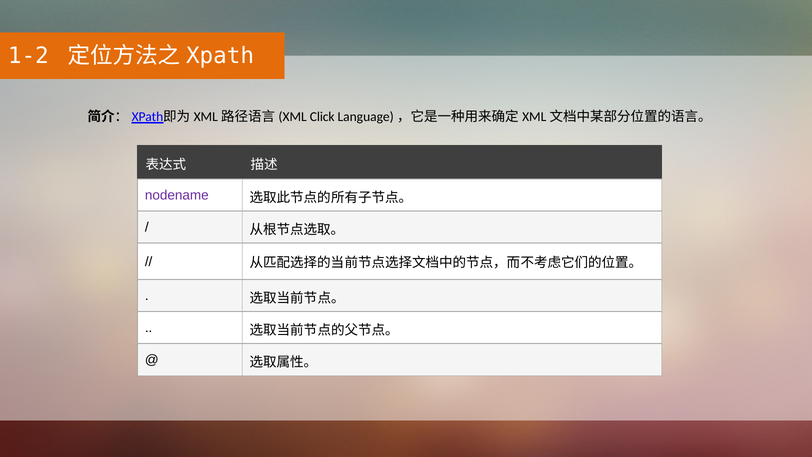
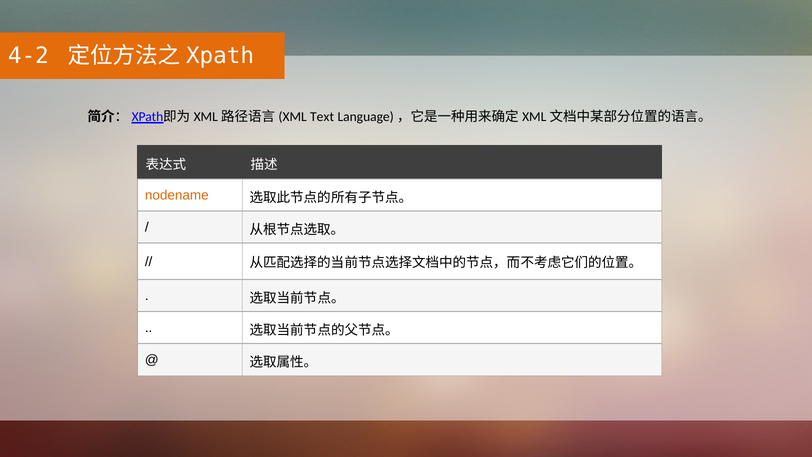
1-2: 1-2 -> 4-2
Click: Click -> Text
nodename colour: purple -> orange
